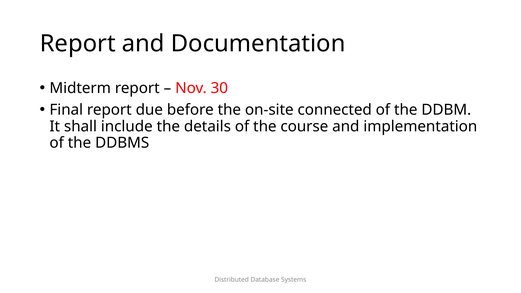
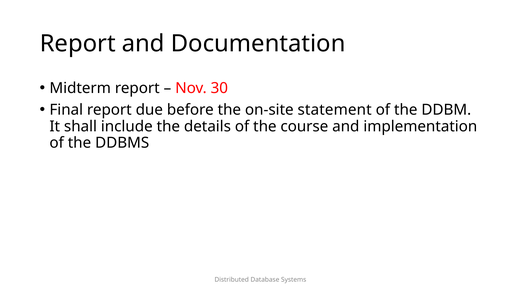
connected: connected -> statement
